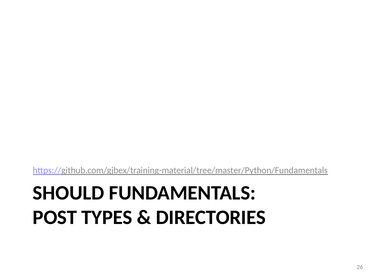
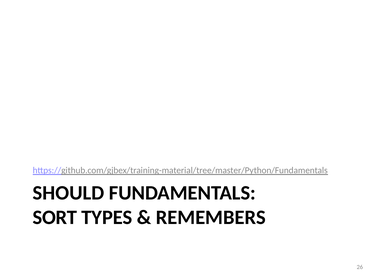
POST: POST -> SORT
DIRECTORIES: DIRECTORIES -> REMEMBERS
